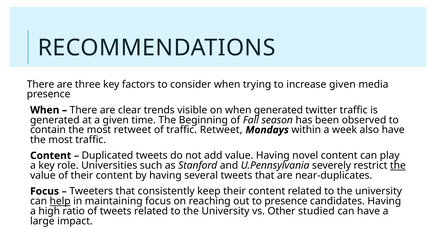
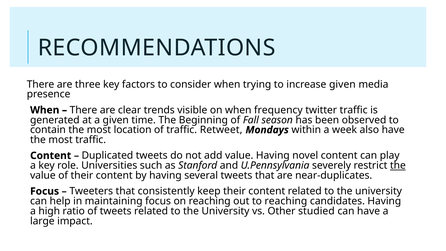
when generated: generated -> frequency
most retweet: retweet -> location
help underline: present -> none
to presence: presence -> reaching
